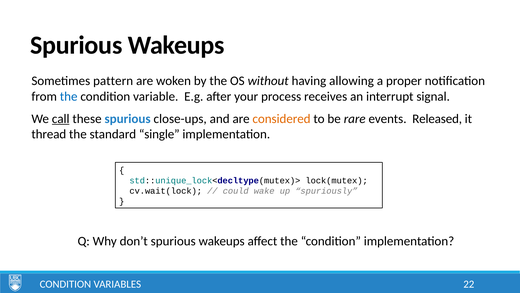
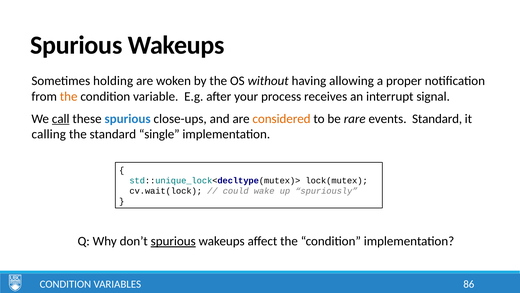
pattern: pattern -> holding
the at (69, 96) colour: blue -> orange
events Released: Released -> Standard
thread: thread -> calling
spurious at (173, 241) underline: none -> present
22: 22 -> 86
